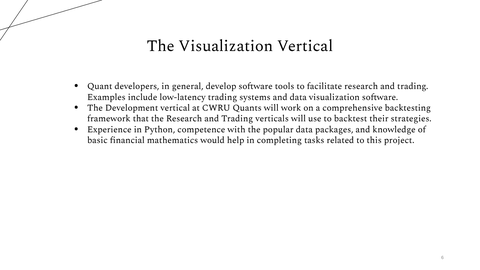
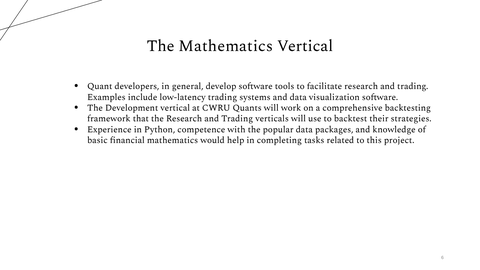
The Visualization: Visualization -> Mathematics
